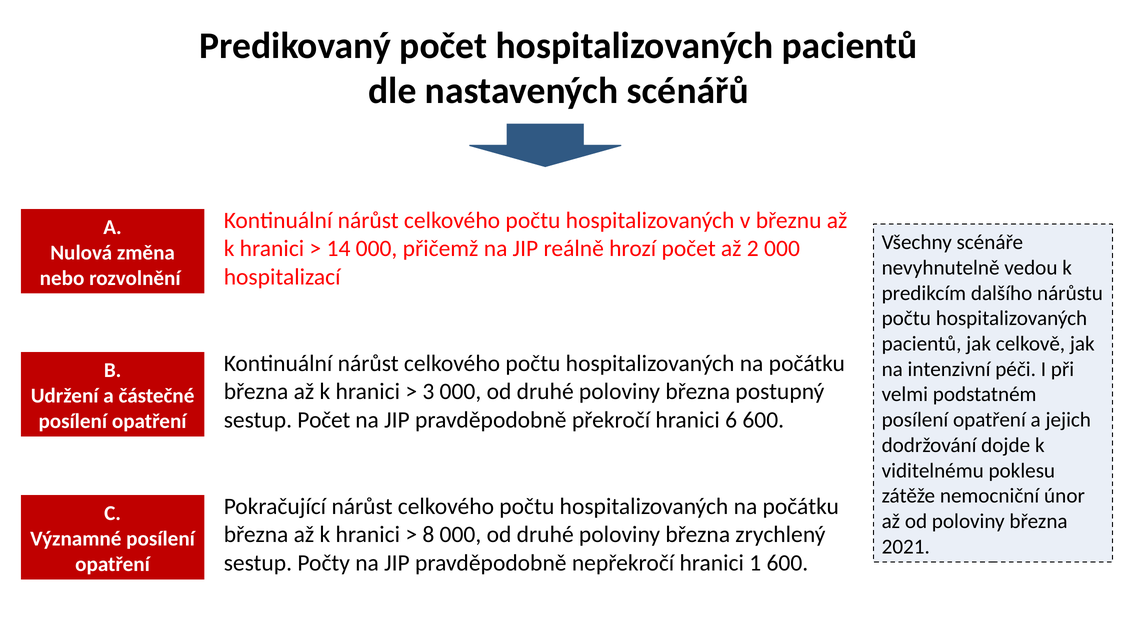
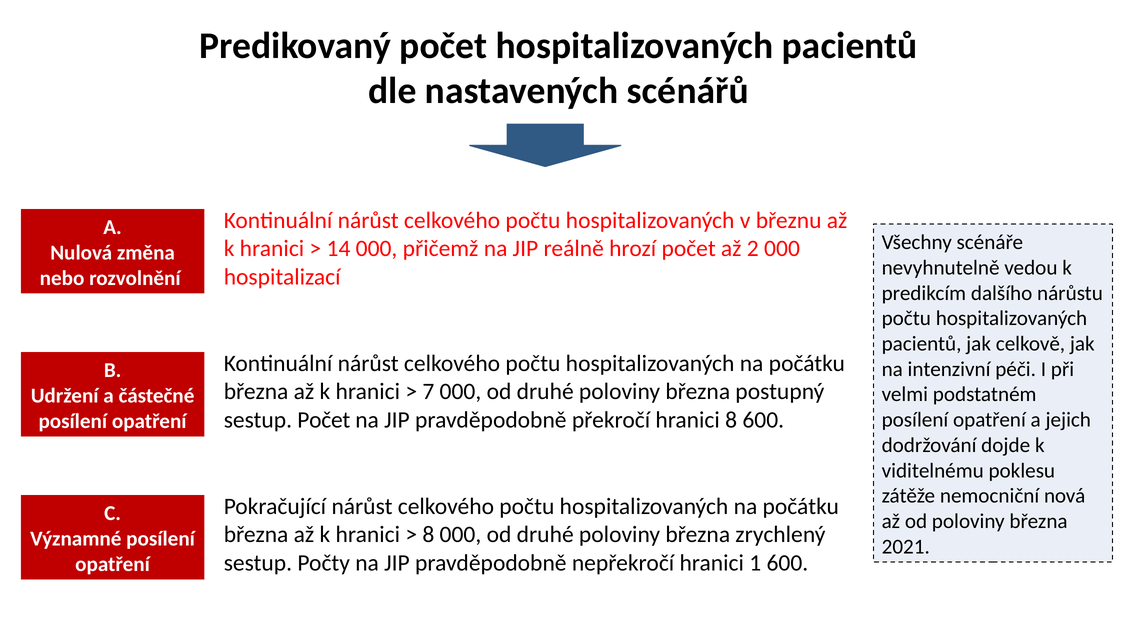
3: 3 -> 7
hranici 6: 6 -> 8
únor: únor -> nová
